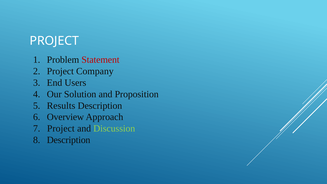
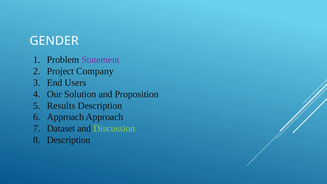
PROJECT at (54, 41): PROJECT -> GENDER
Statement colour: red -> purple
Overview at (65, 117): Overview -> Approach
Project at (61, 128): Project -> Dataset
